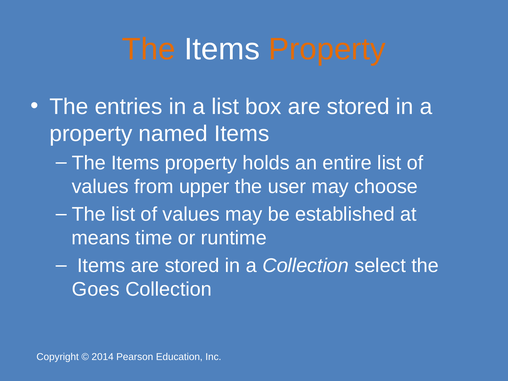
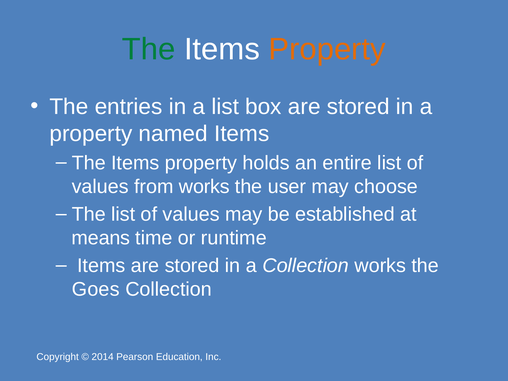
The at (149, 49) colour: orange -> green
from upper: upper -> works
Collection select: select -> works
